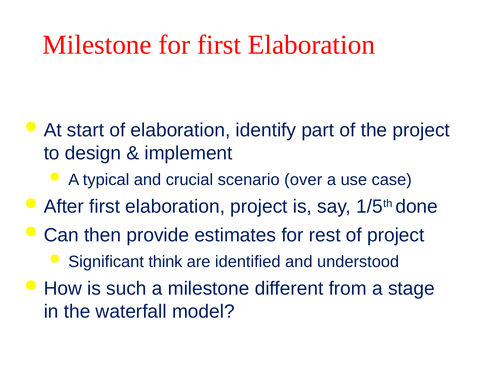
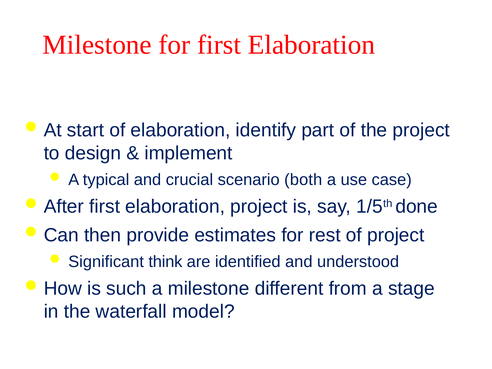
over: over -> both
